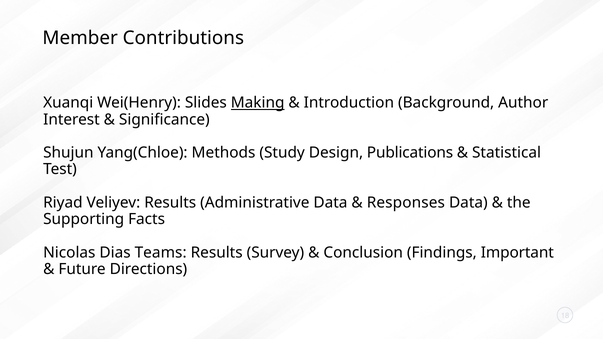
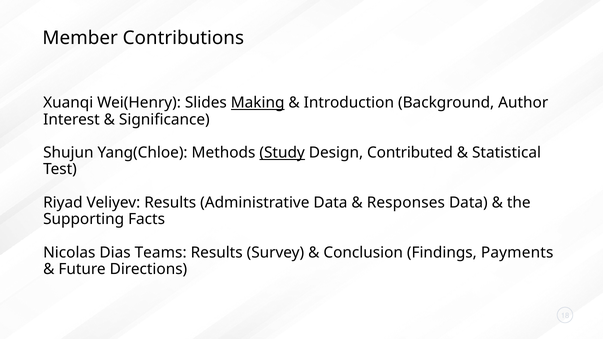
Study underline: none -> present
Publications: Publications -> Contributed
Important: Important -> Payments
